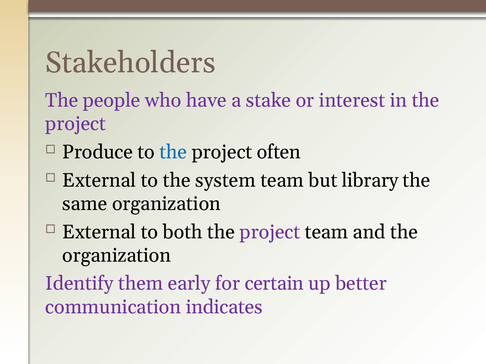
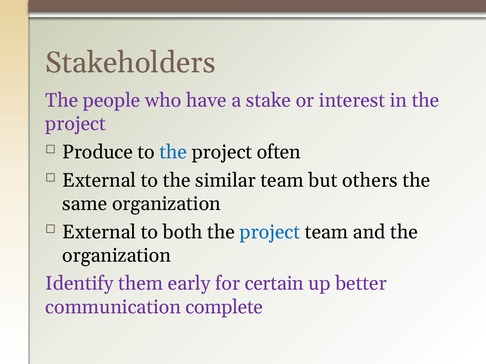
system: system -> similar
library: library -> others
project at (270, 232) colour: purple -> blue
indicates: indicates -> complete
